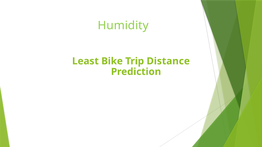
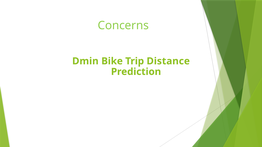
Humidity: Humidity -> Concerns
Least: Least -> Dmin
